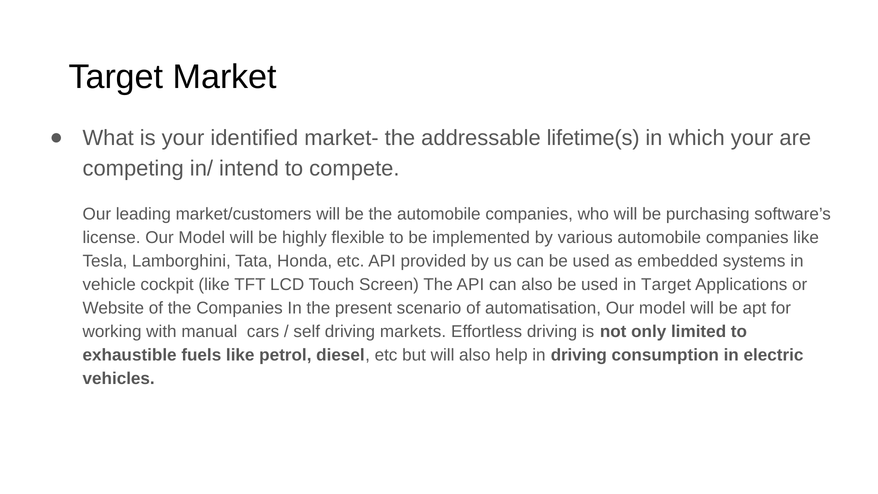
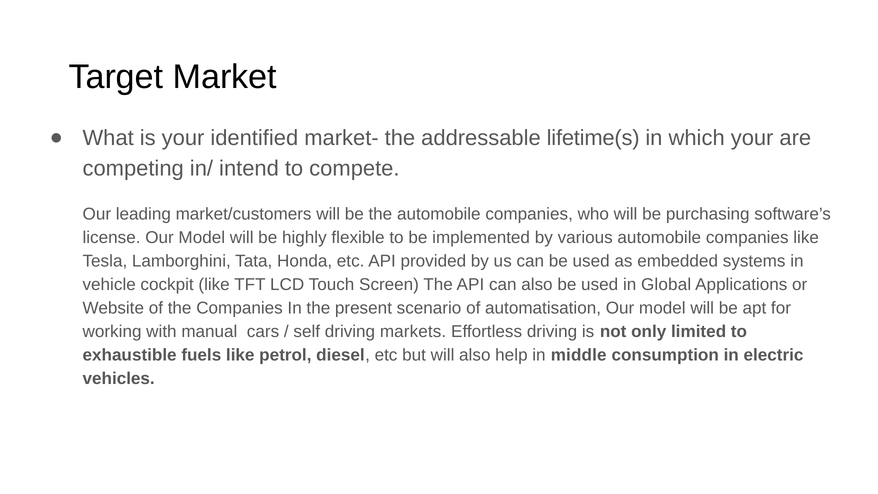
in Target: Target -> Global
in driving: driving -> middle
